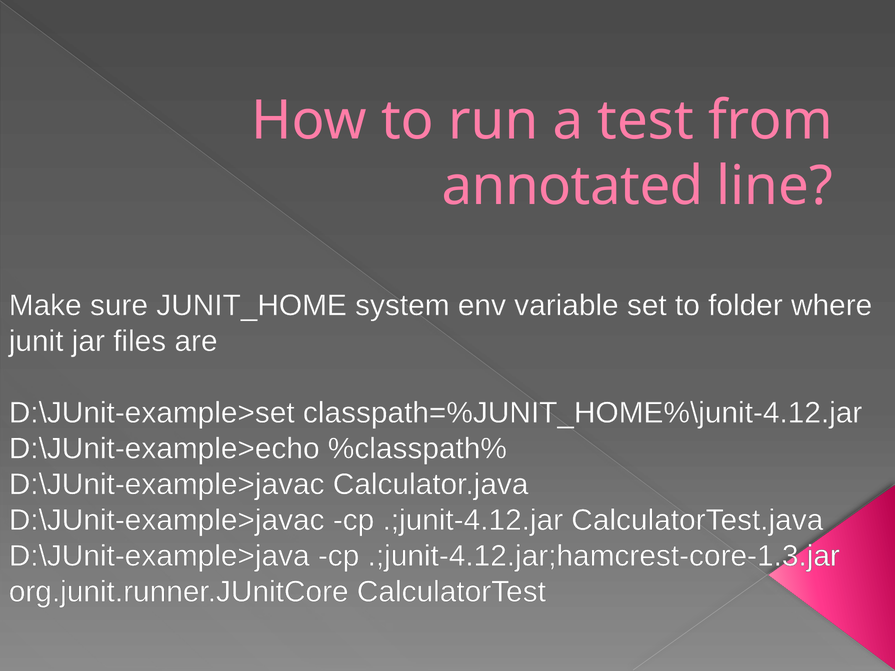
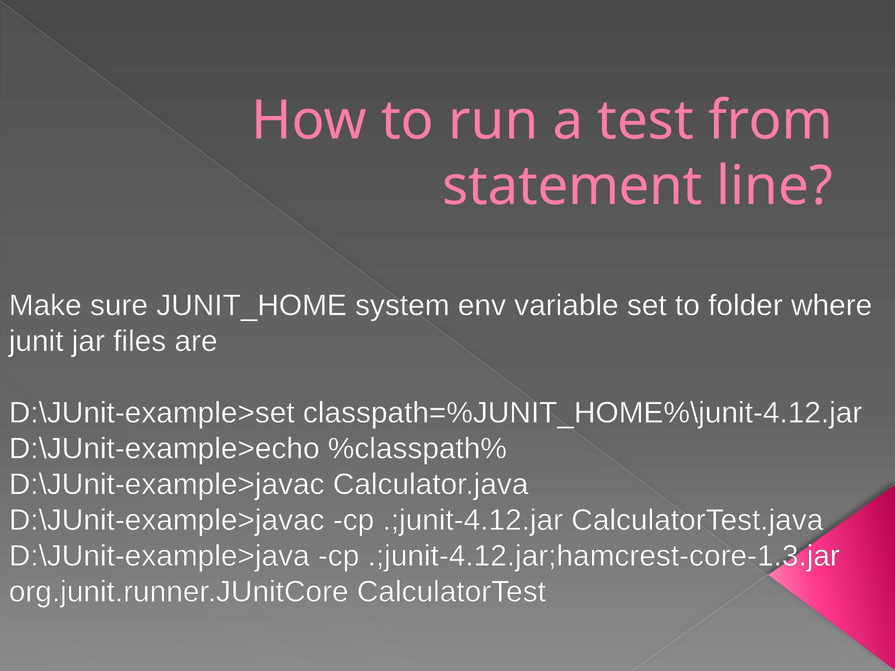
annotated: annotated -> statement
